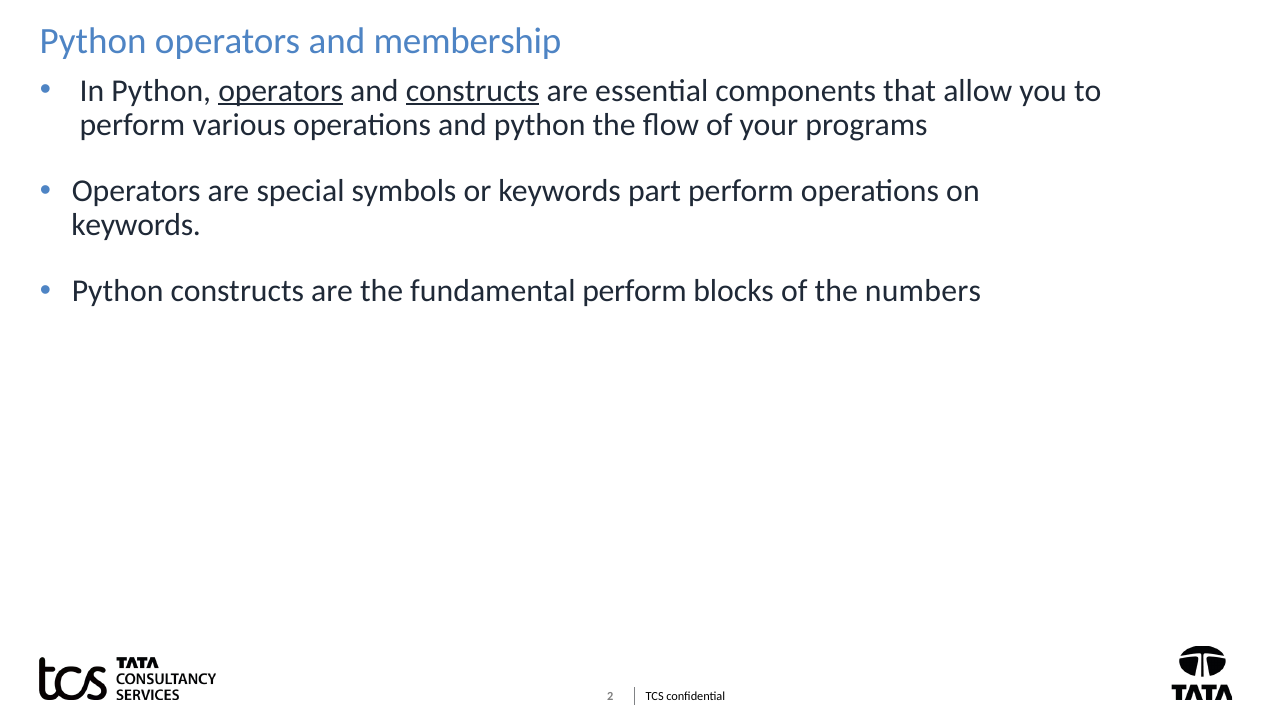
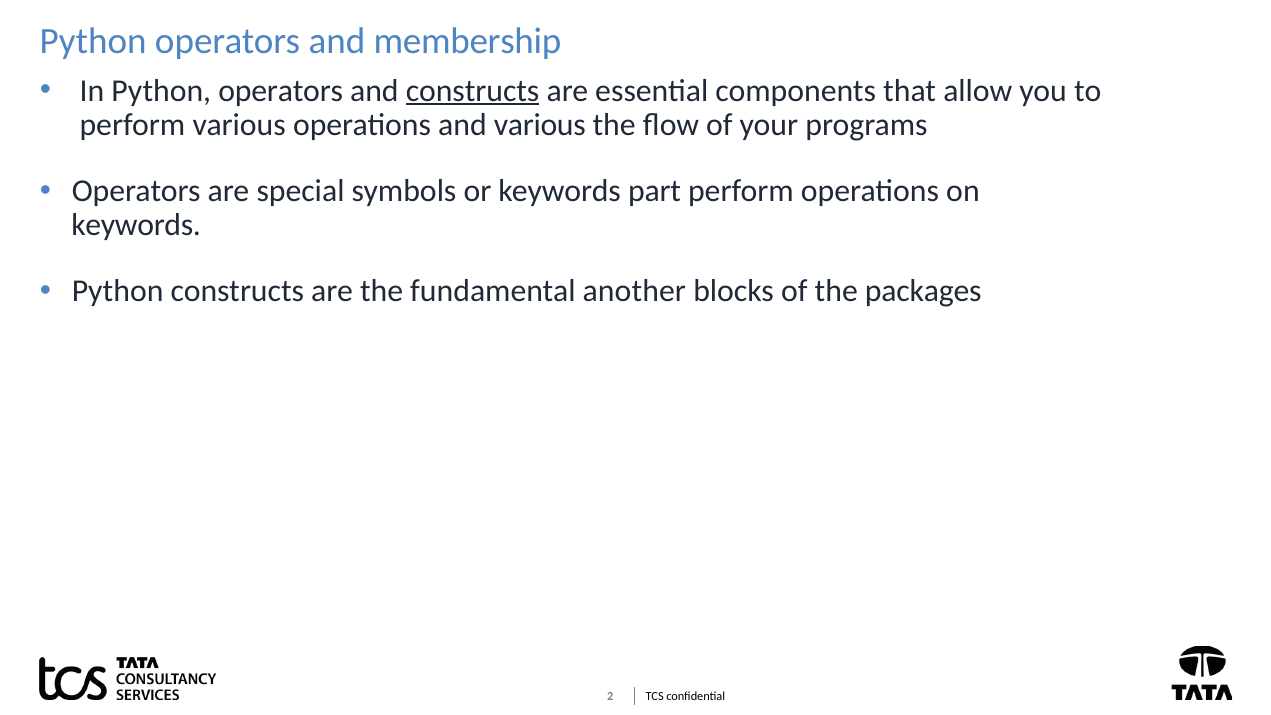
operators at (281, 91) underline: present -> none
and python: python -> various
fundamental perform: perform -> another
numbers: numbers -> packages
